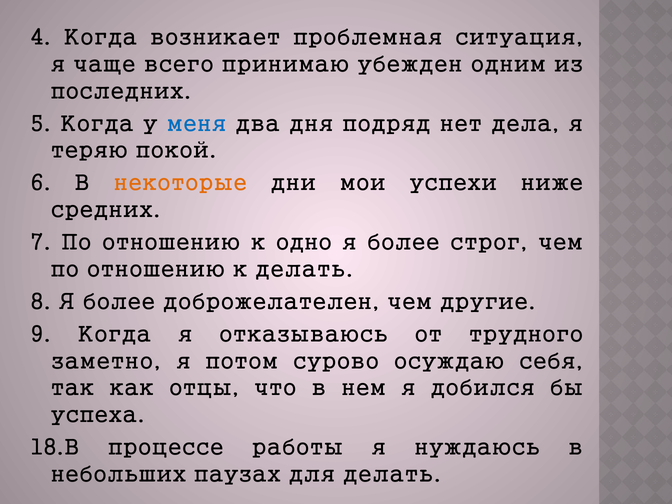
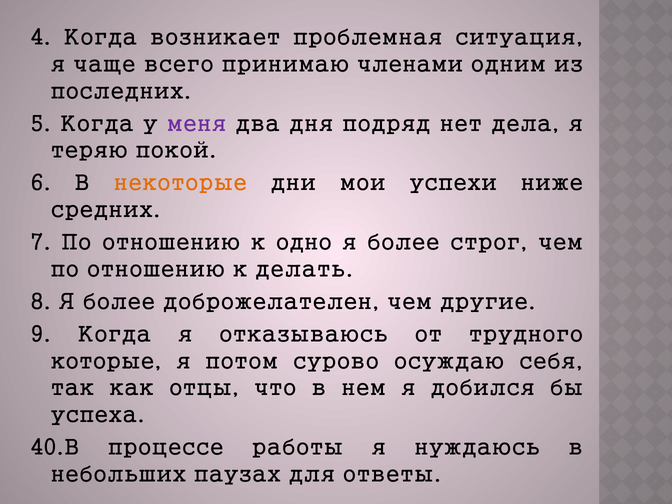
убежден: убежден -> членами
меня colour: blue -> purple
заметно: заметно -> которые
18.В: 18.В -> 40.В
для делать: делать -> ответы
